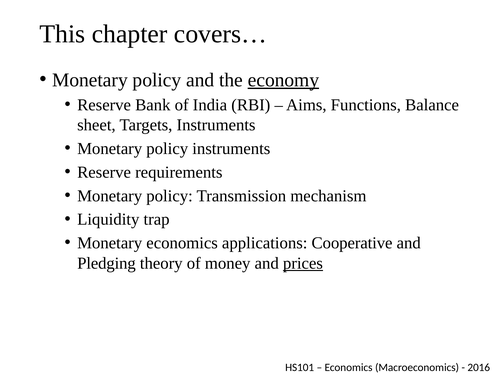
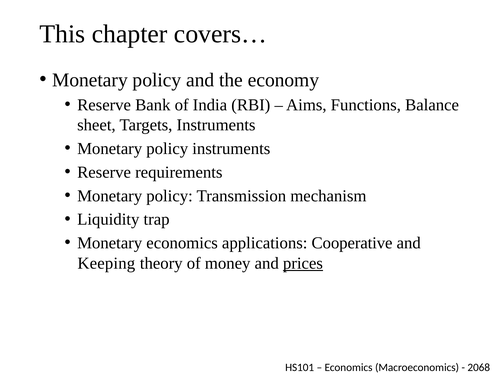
economy underline: present -> none
Pledging: Pledging -> Keeping
2016: 2016 -> 2068
